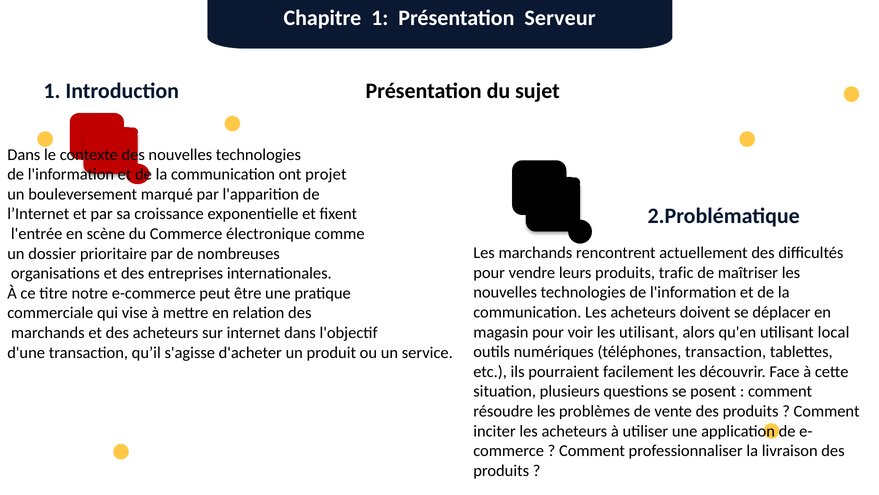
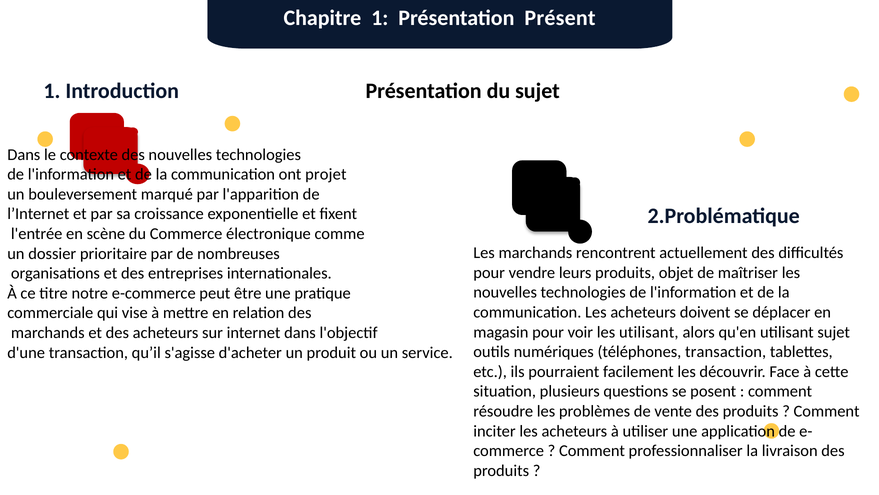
Serveur: Serveur -> Présent
trafic: trafic -> objet
utilisant local: local -> sujet
